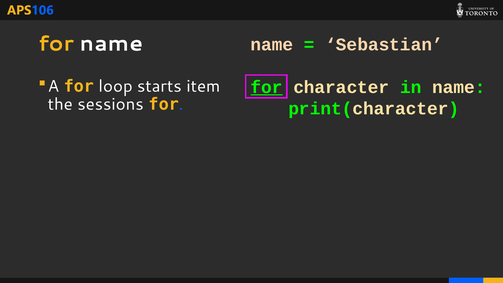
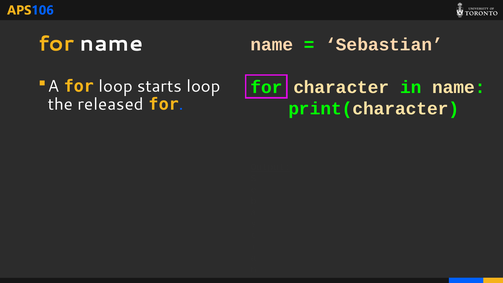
starts item: item -> loop
for at (267, 87) underline: present -> none
sessions: sessions -> released
